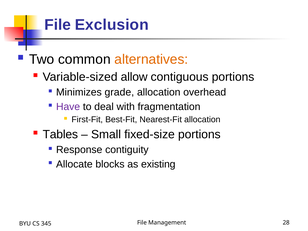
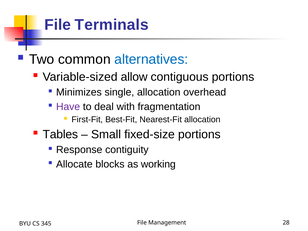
Exclusion: Exclusion -> Terminals
alternatives colour: orange -> blue
grade: grade -> single
existing: existing -> working
